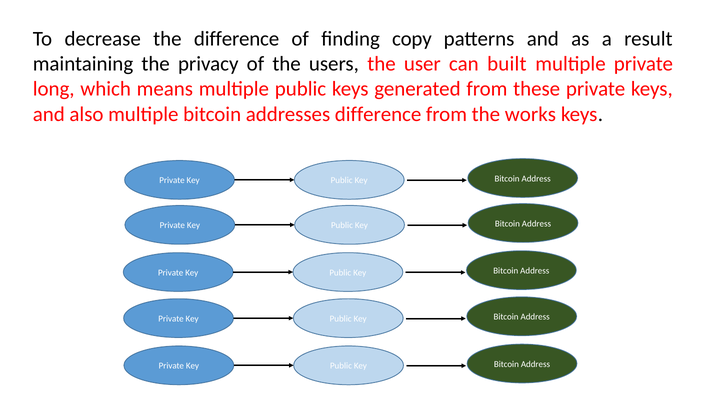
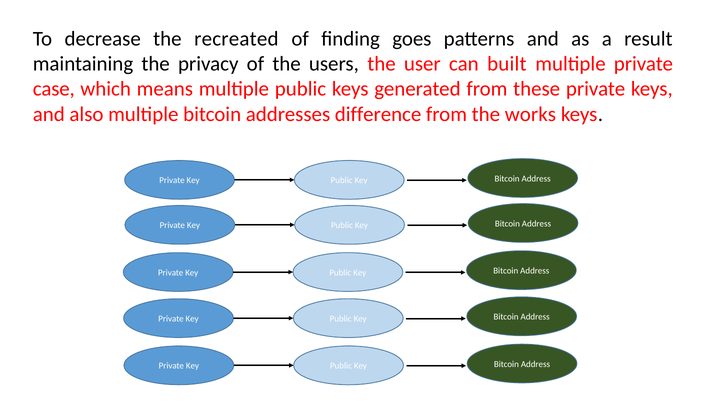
the difference: difference -> recreated
copy: copy -> goes
long: long -> case
